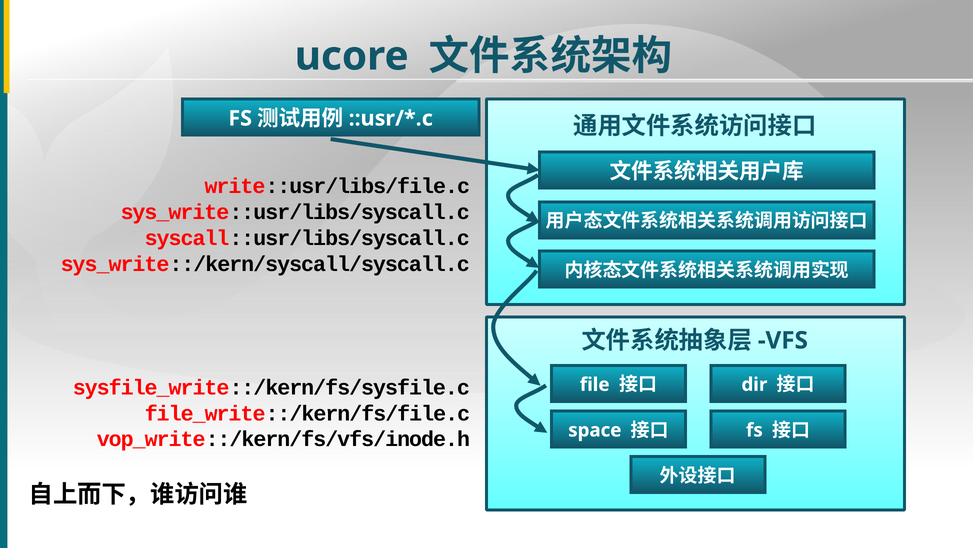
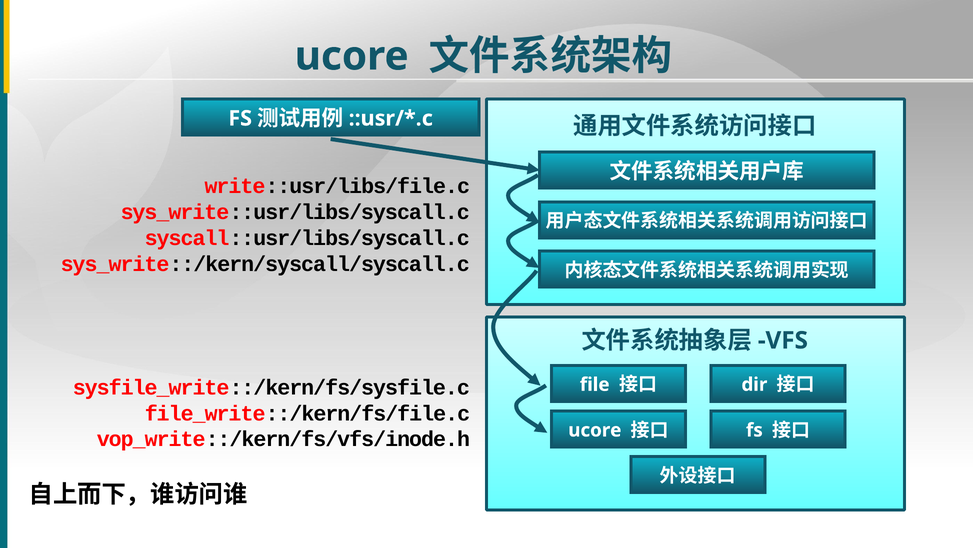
space at (595, 430): space -> ucore
